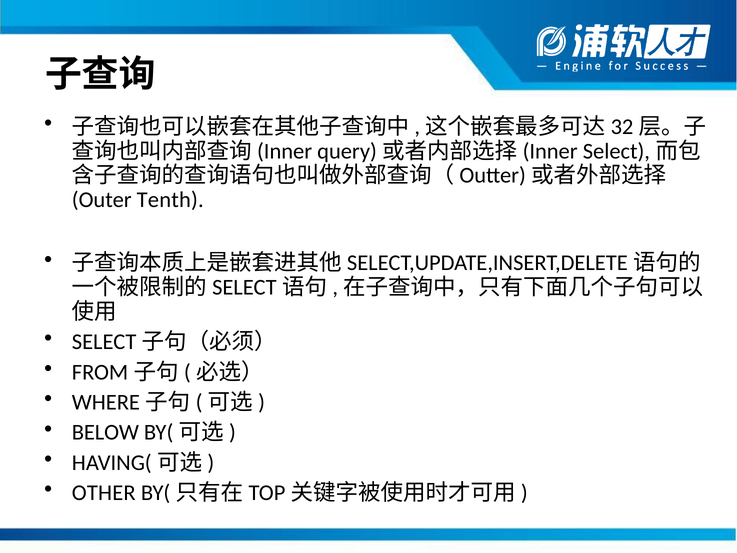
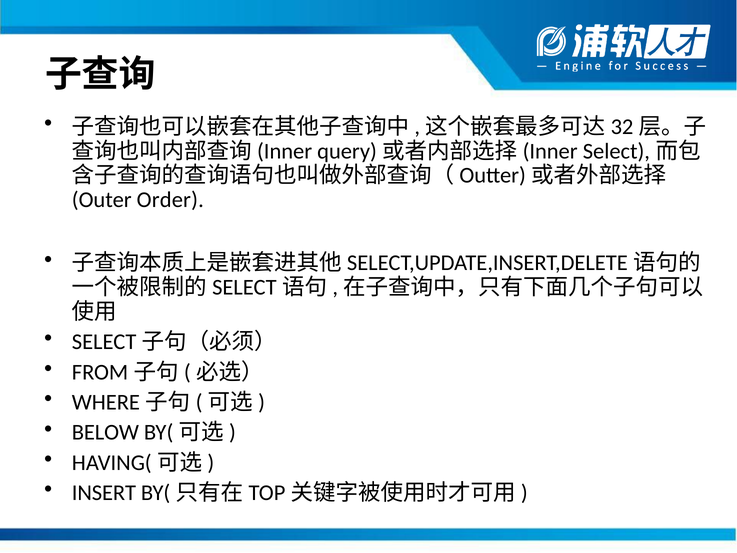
Tenth: Tenth -> Order
OTHER: OTHER -> INSERT
